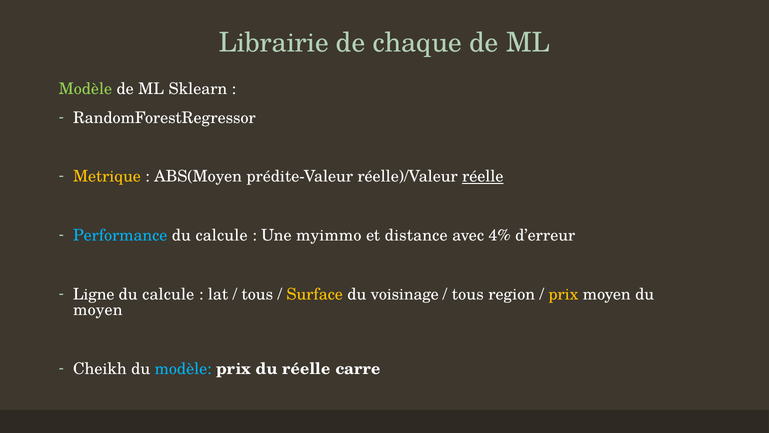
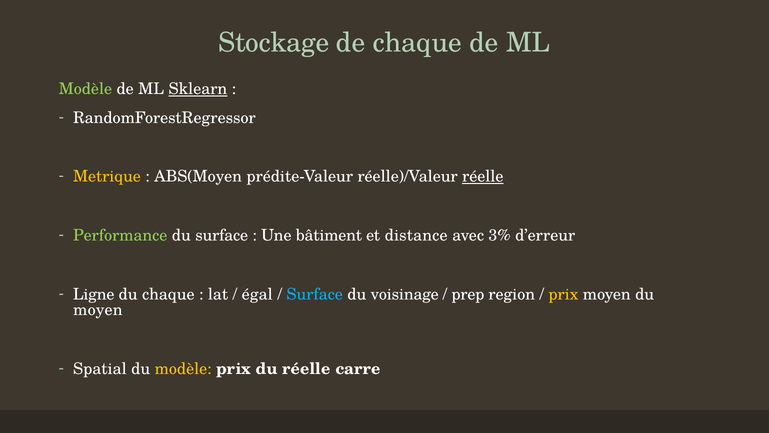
Librairie: Librairie -> Stockage
Sklearn underline: none -> present
Performance colour: light blue -> light green
calcule at (222, 235): calcule -> surface
myimmo: myimmo -> bâtiment
4%: 4% -> 3%
calcule at (168, 294): calcule -> chaque
tous at (257, 294): tous -> égal
Surface at (315, 294) colour: yellow -> light blue
tous at (468, 294): tous -> prep
Cheikh: Cheikh -> Spatial
modèle at (183, 368) colour: light blue -> yellow
